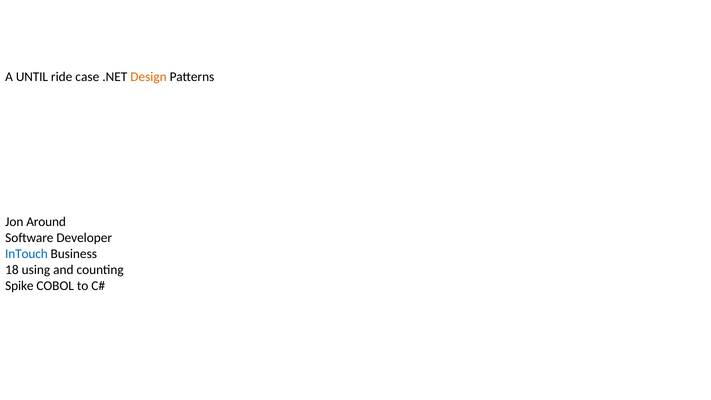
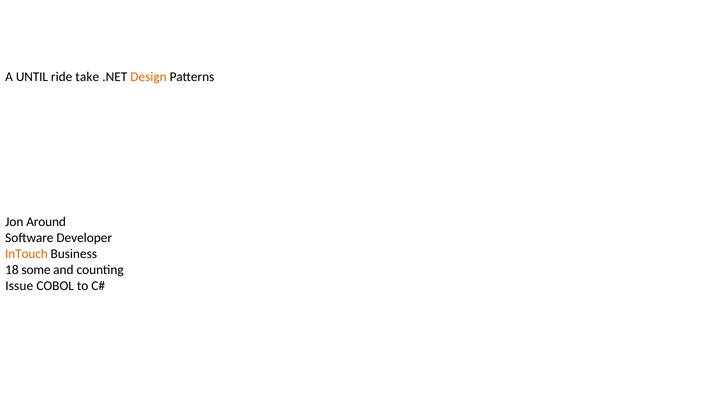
case: case -> take
InTouch colour: blue -> orange
using: using -> some
Spike: Spike -> Issue
